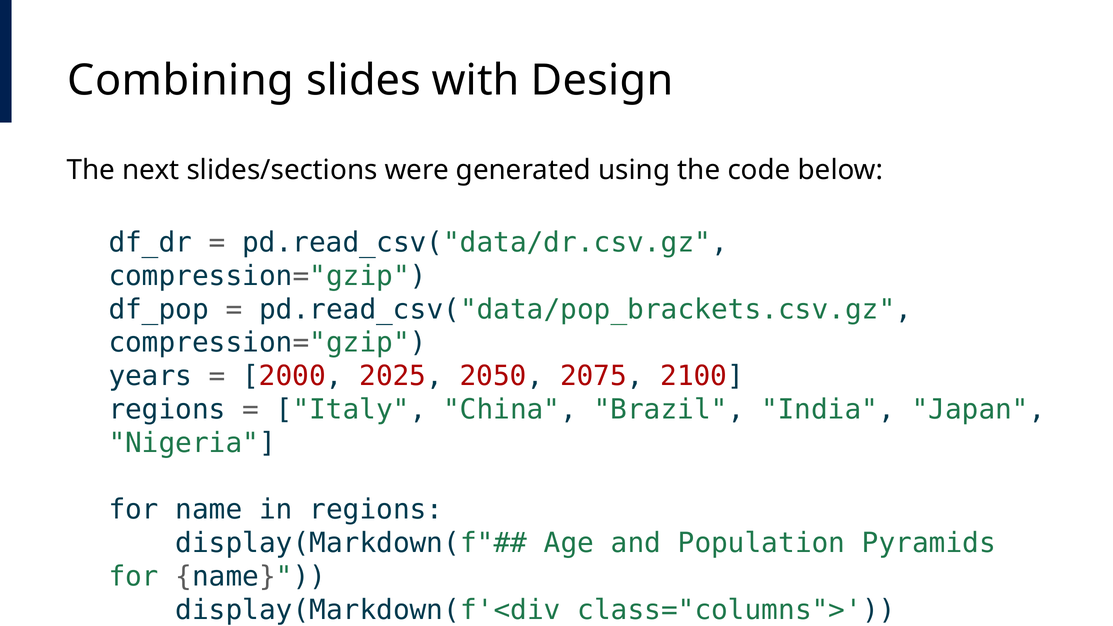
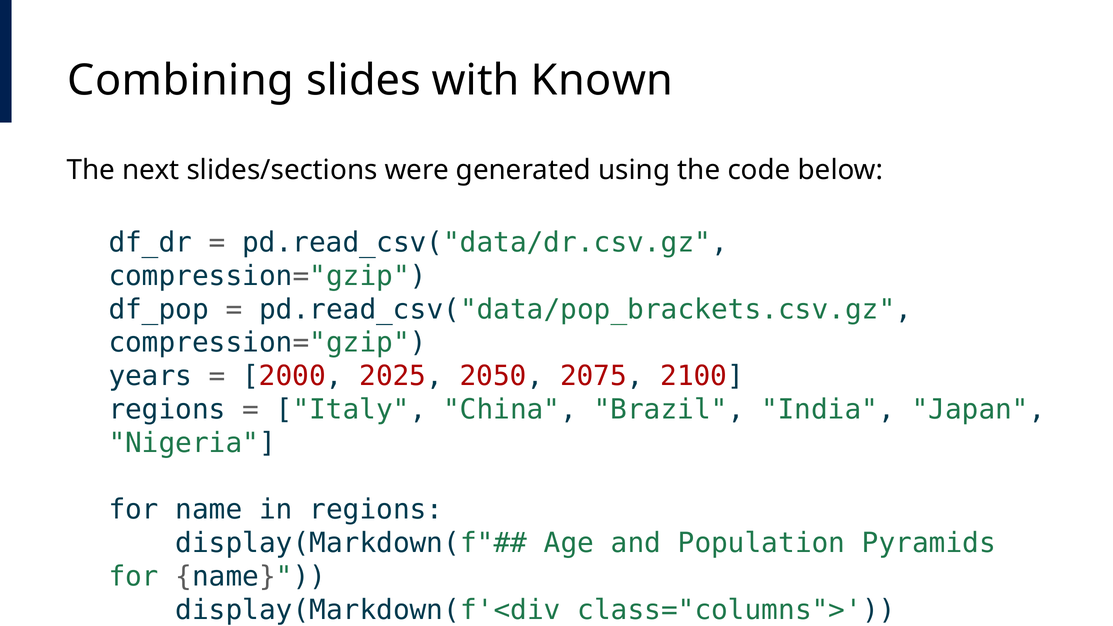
Design: Design -> Known
